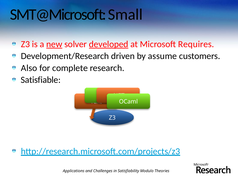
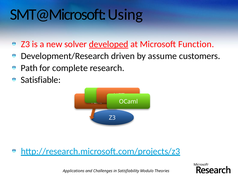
Small: Small -> Using
new underline: present -> none
Requires: Requires -> Function
Also: Also -> Path
